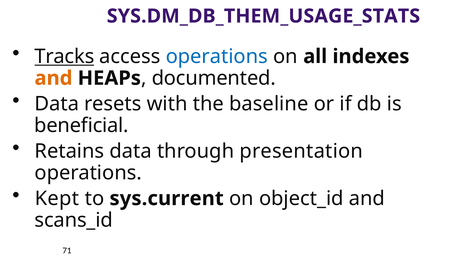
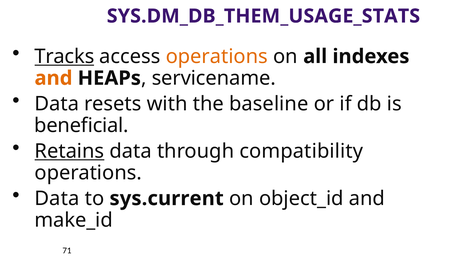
operations at (217, 57) colour: blue -> orange
documented: documented -> servicename
Retains underline: none -> present
presentation: presentation -> compatibility
Kept at (57, 199): Kept -> Data
scans_id: scans_id -> make_id
